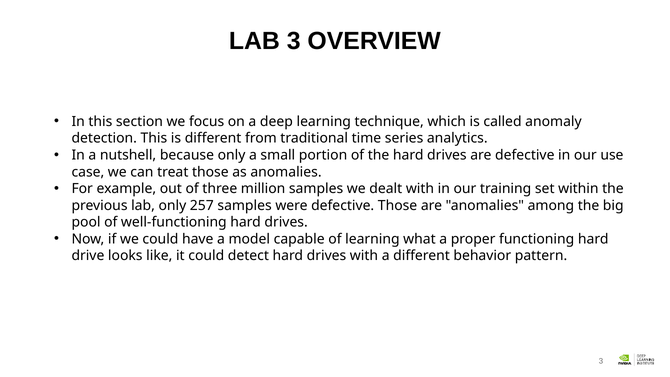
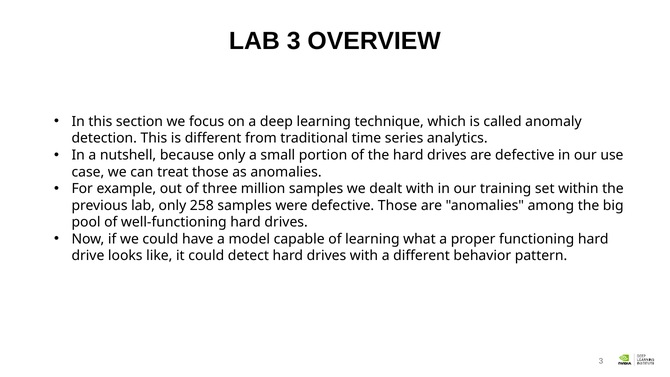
257: 257 -> 258
